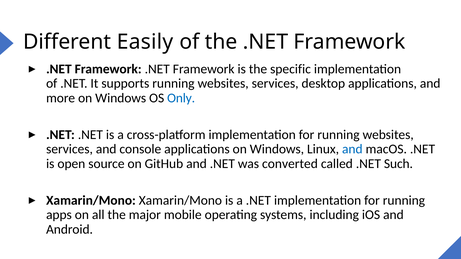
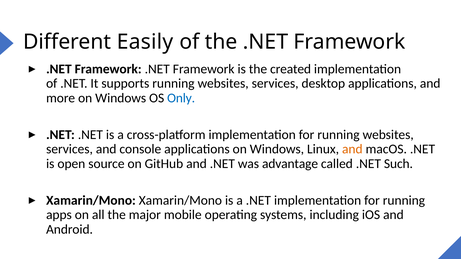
specific: specific -> created
and at (352, 149) colour: blue -> orange
converted: converted -> advantage
